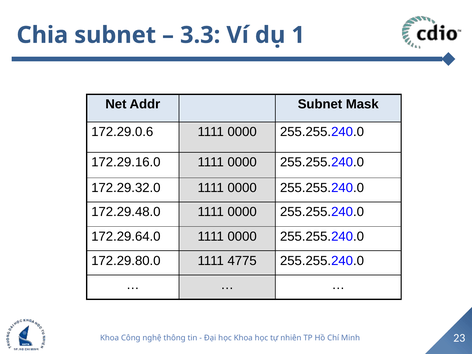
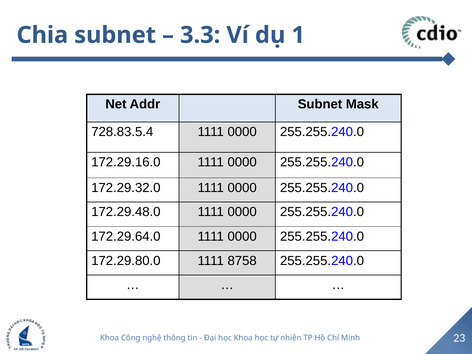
172.29.0.6: 172.29.0.6 -> 728.83.5.4
4775: 4775 -> 8758
